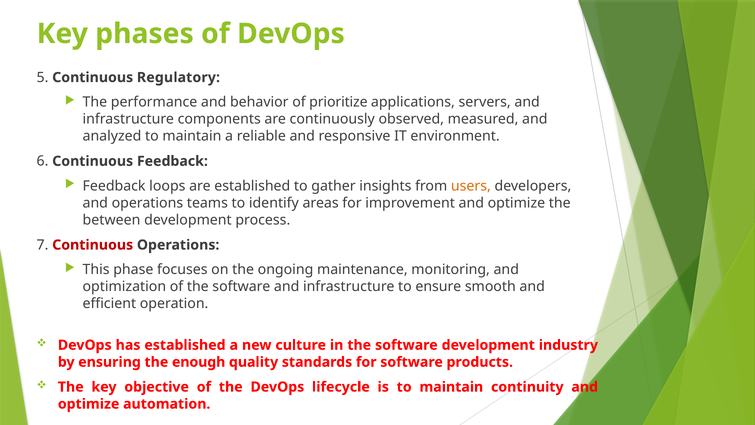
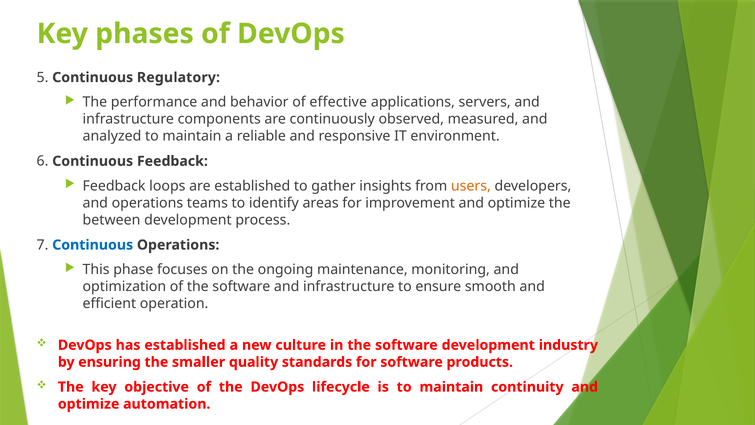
prioritize: prioritize -> effective
Continuous at (93, 245) colour: red -> blue
enough: enough -> smaller
